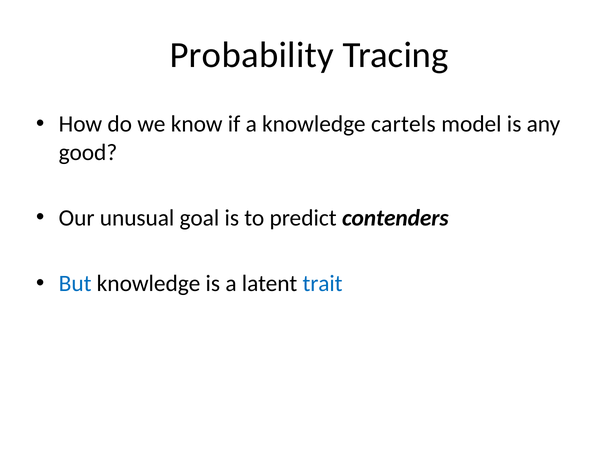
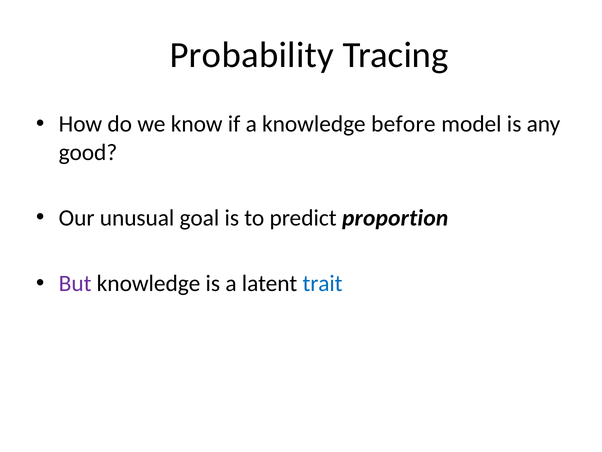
cartels: cartels -> before
contenders: contenders -> proportion
But colour: blue -> purple
